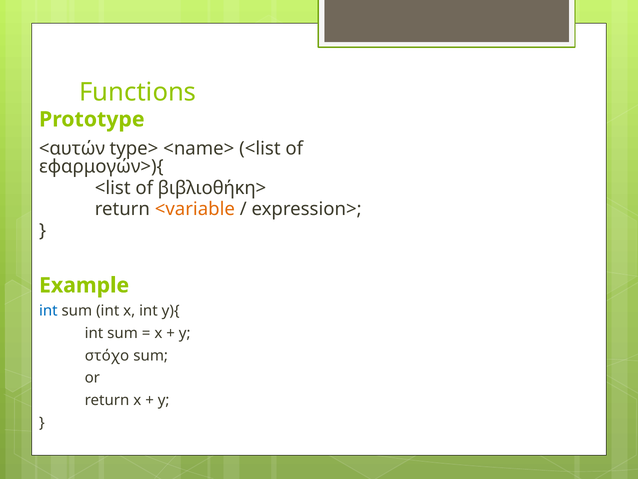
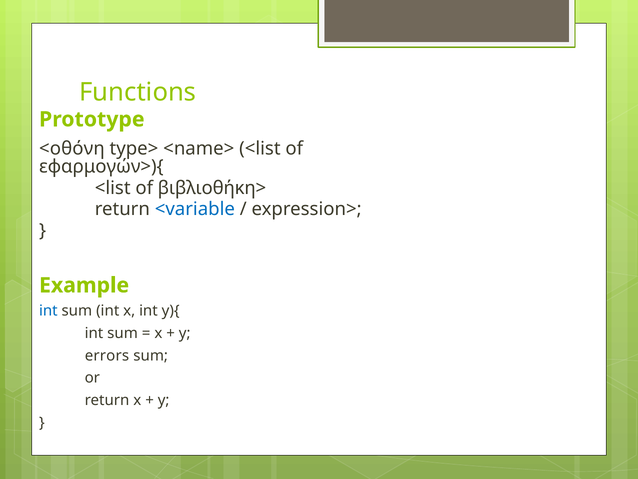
<αυτών: <αυτών -> <οθόνη
<variable colour: orange -> blue
στόχο: στόχο -> errors
